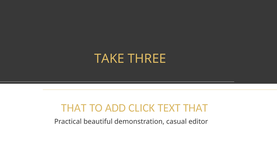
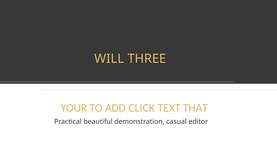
TAKE: TAKE -> WILL
THAT at (74, 108): THAT -> YOUR
